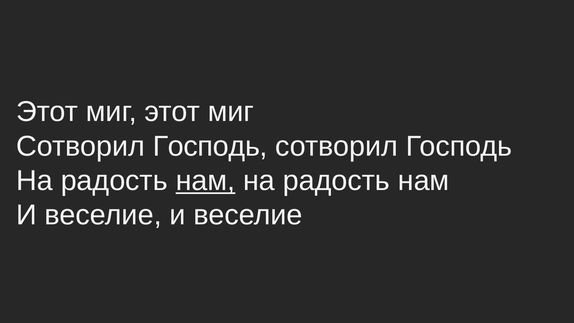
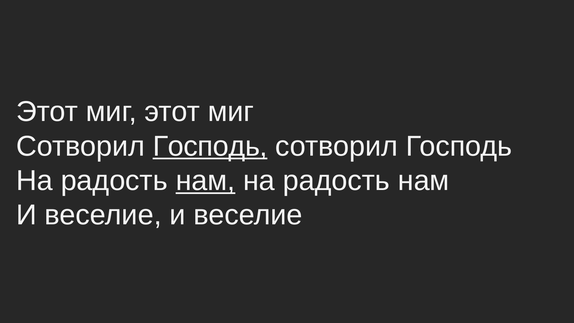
Господь at (210, 146) underline: none -> present
